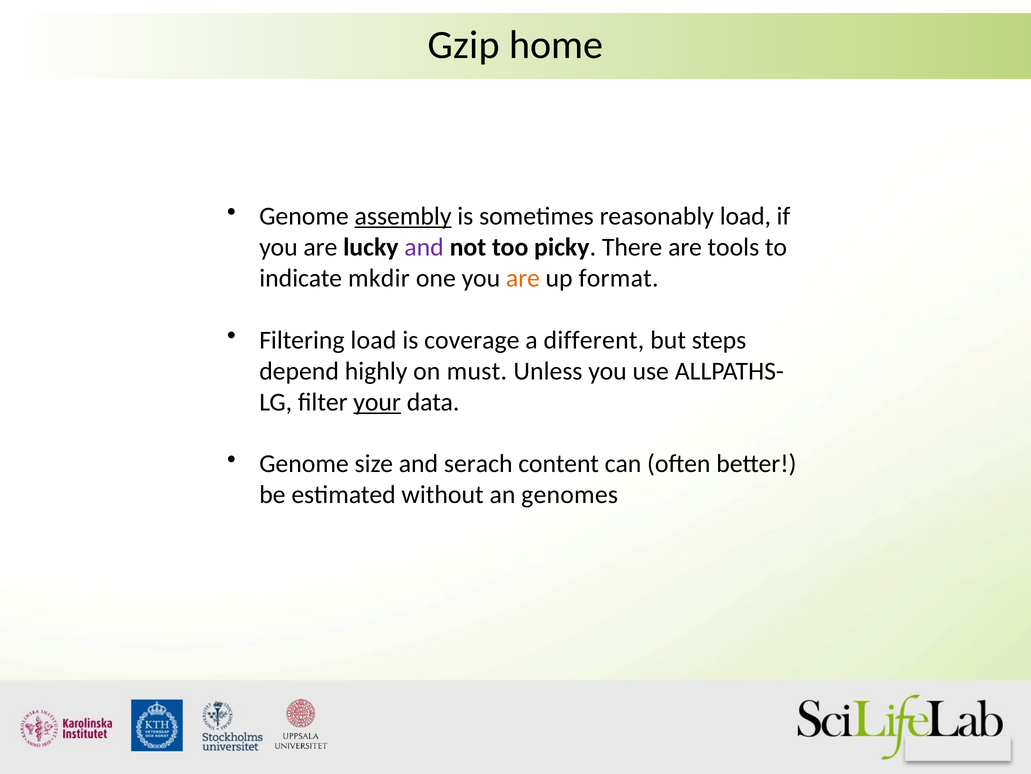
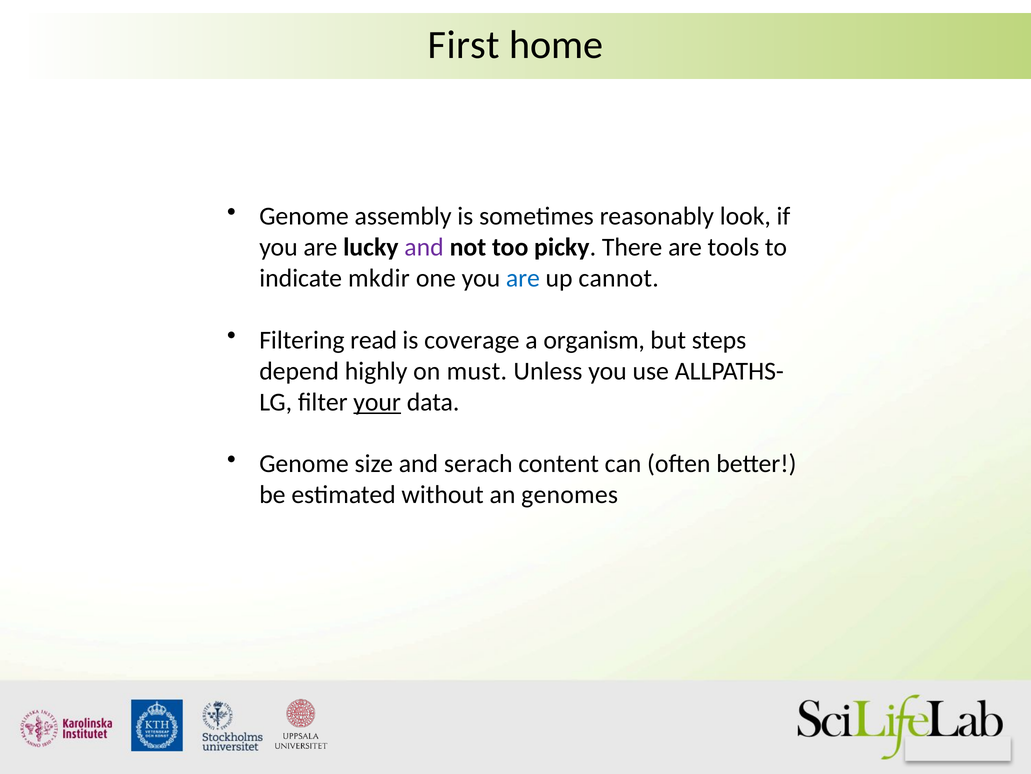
Gzip: Gzip -> First
assembly underline: present -> none
reasonably load: load -> look
are at (523, 278) colour: orange -> blue
format: format -> cannot
Filtering load: load -> read
different: different -> organism
